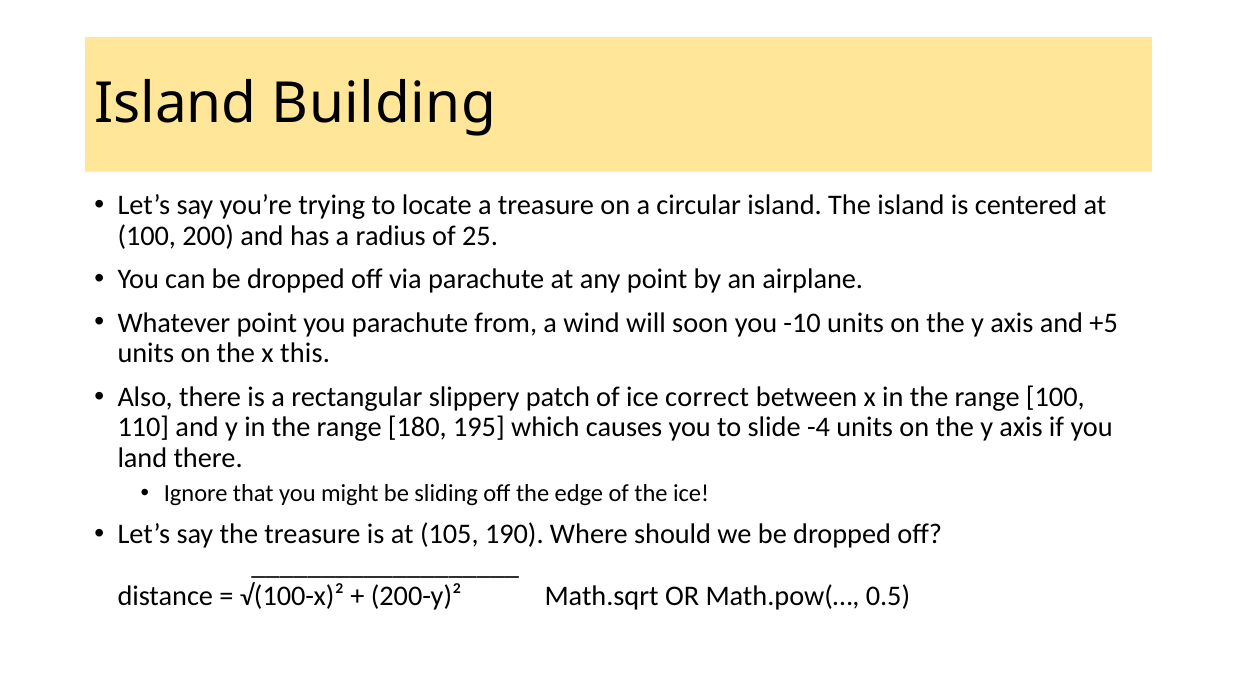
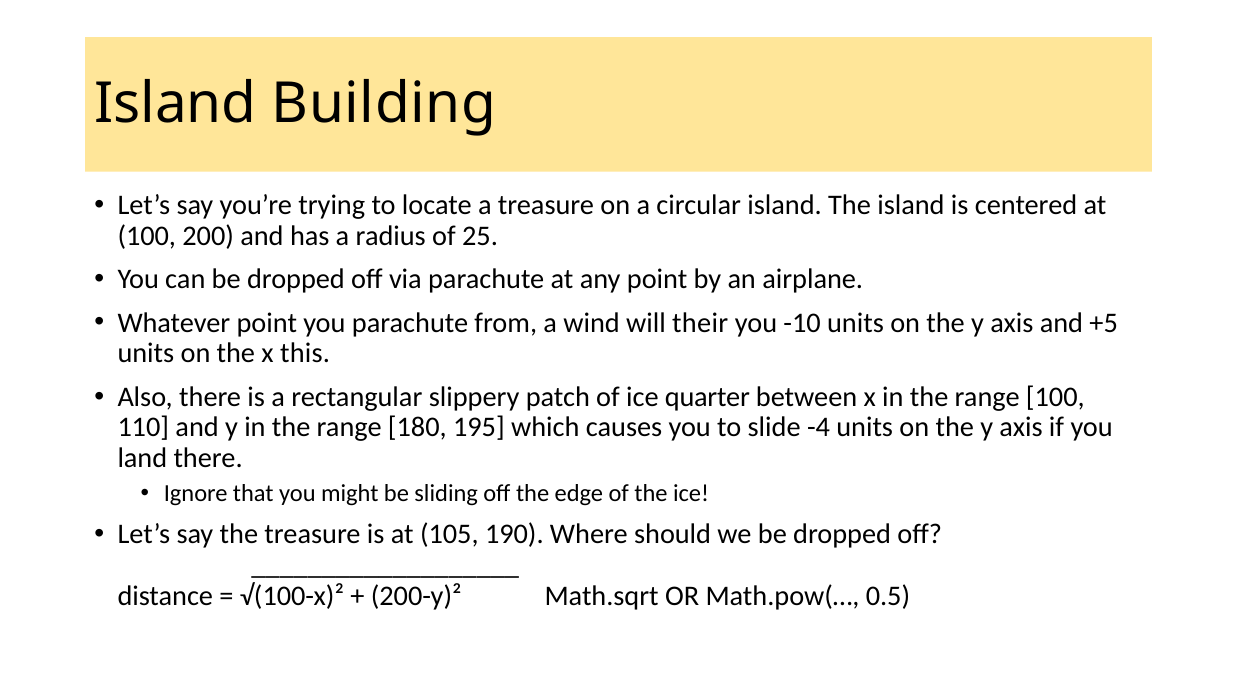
soon: soon -> their
correct: correct -> quarter
